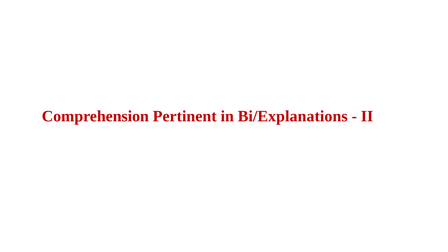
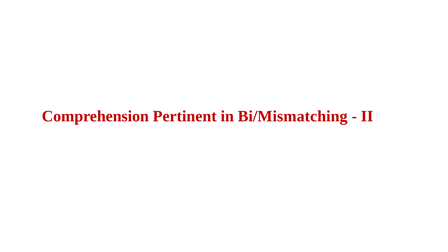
Bi/Explanations: Bi/Explanations -> Bi/Mismatching
